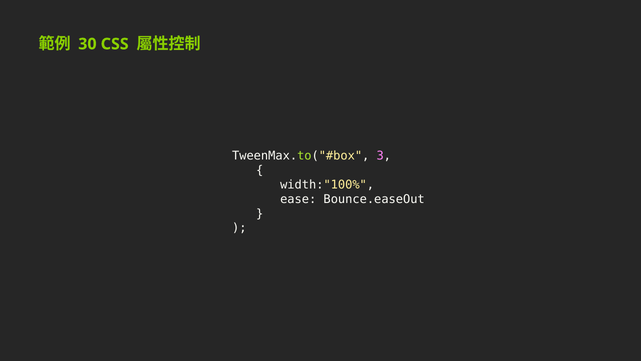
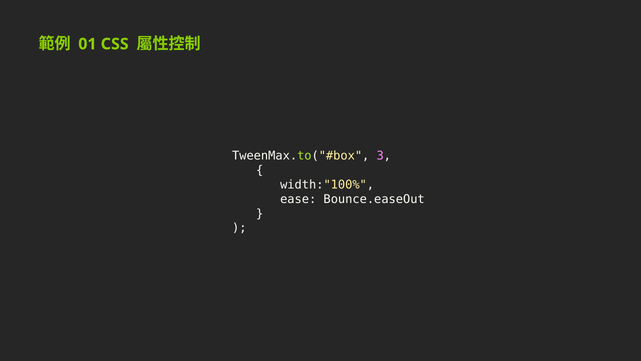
30: 30 -> 01
